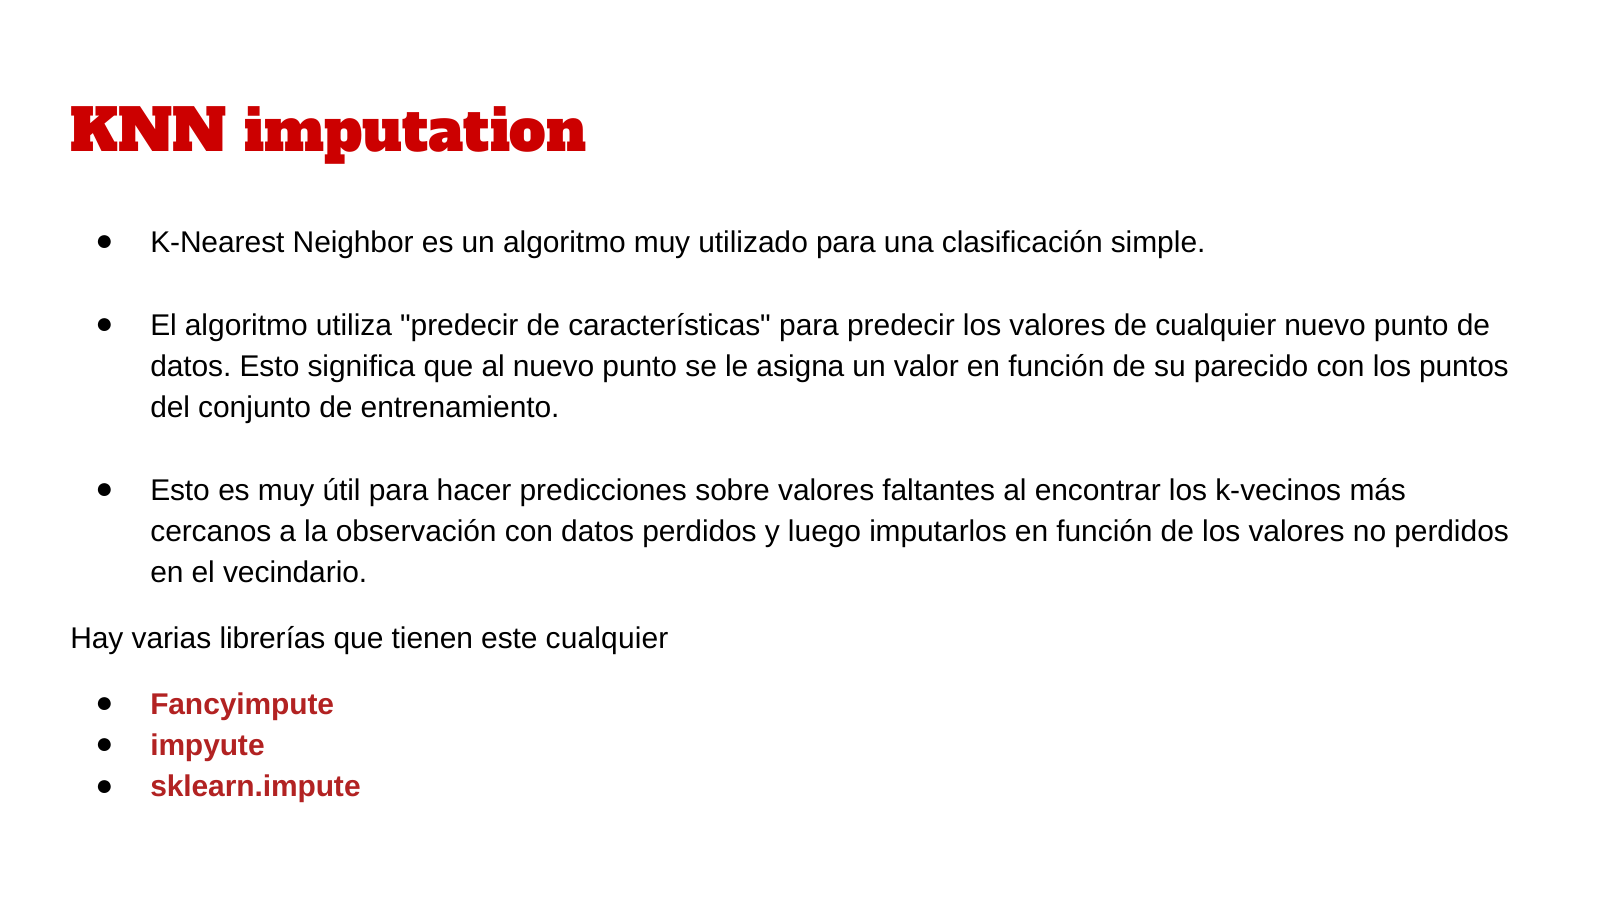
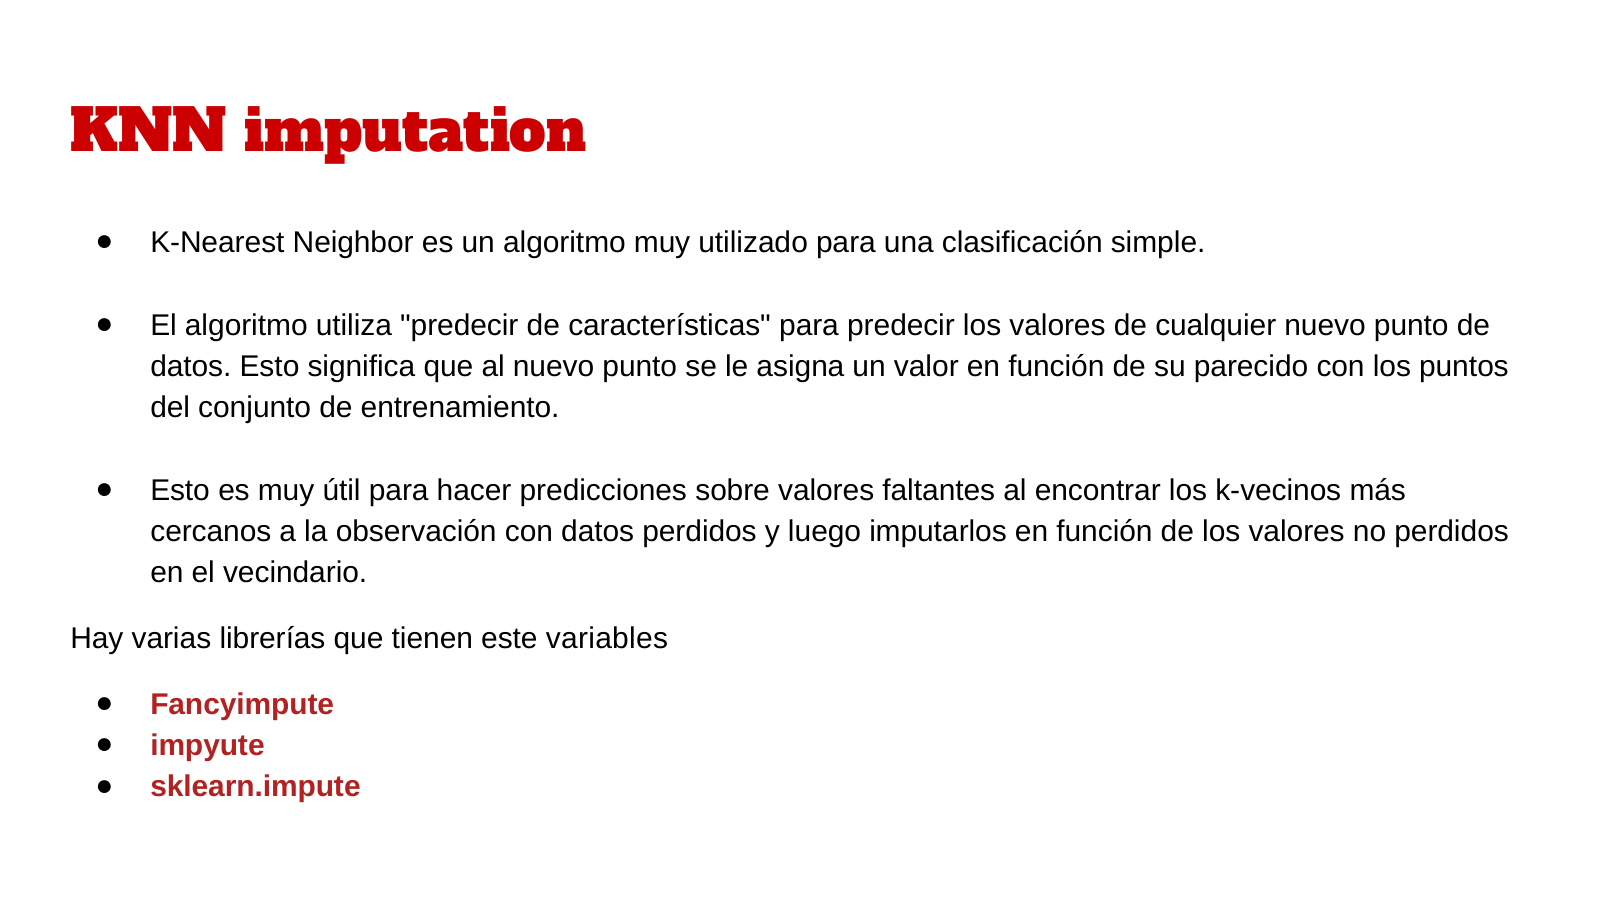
este cualquier: cualquier -> variables
